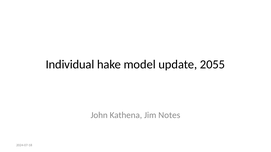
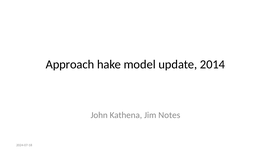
Individual: Individual -> Approach
2055: 2055 -> 2014
